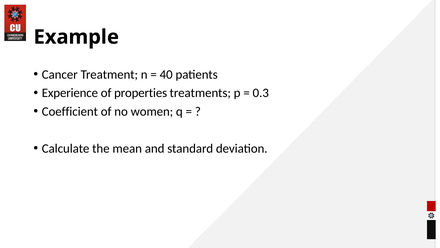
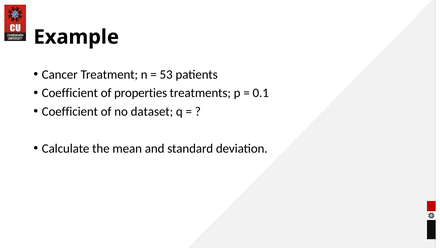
40: 40 -> 53
Experience at (70, 93): Experience -> Coefficient
0.3: 0.3 -> 0.1
women: women -> dataset
